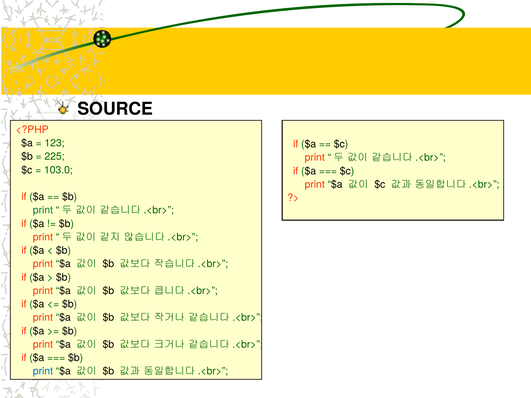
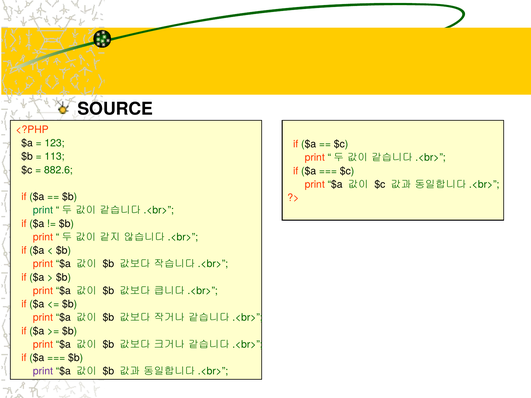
225: 225 -> 113
103.0: 103.0 -> 882.6
print at (43, 371) colour: blue -> purple
